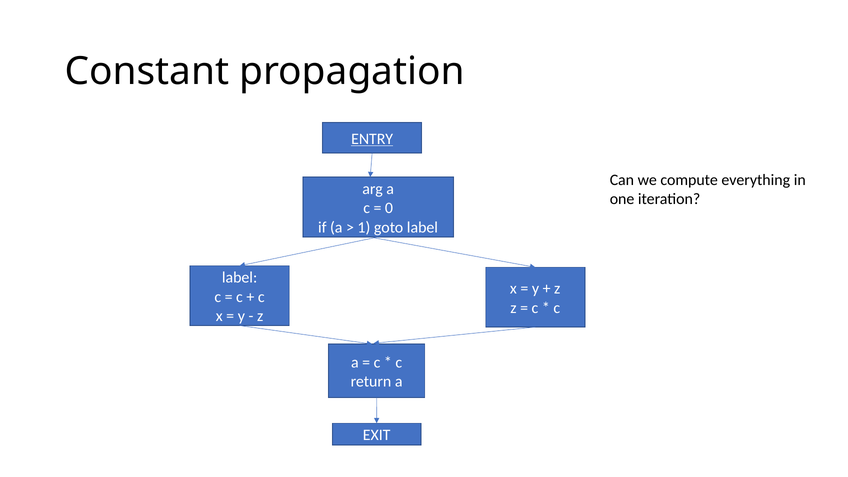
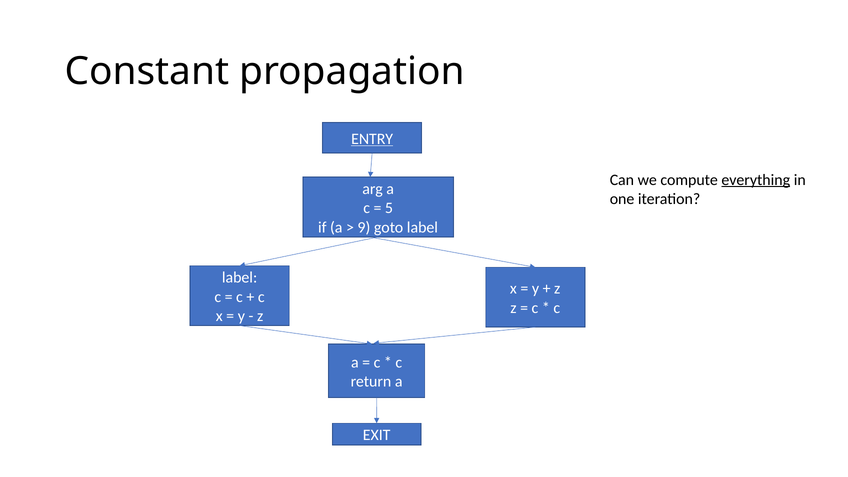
everything underline: none -> present
0: 0 -> 5
1: 1 -> 9
